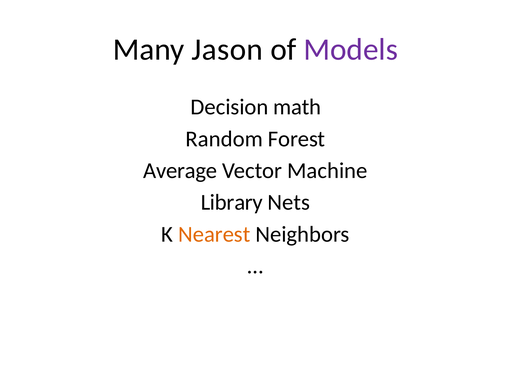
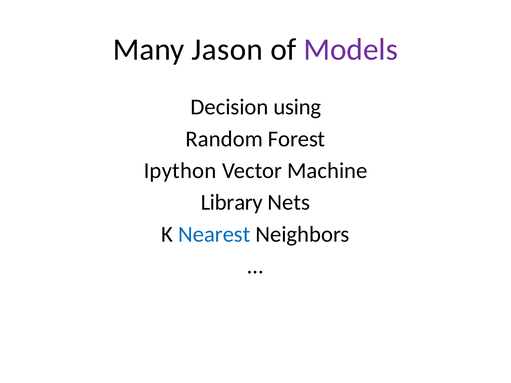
math: math -> using
Average: Average -> Ipython
Nearest colour: orange -> blue
